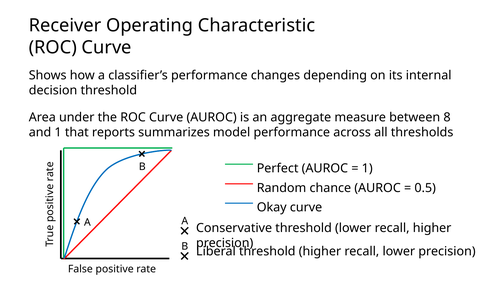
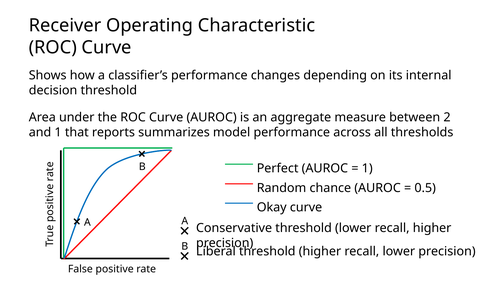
8: 8 -> 2
